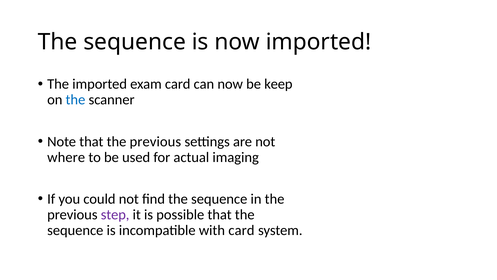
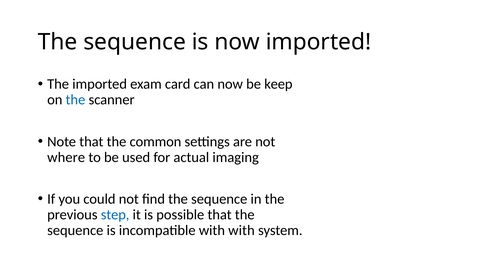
that the previous: previous -> common
step colour: purple -> blue
with card: card -> with
